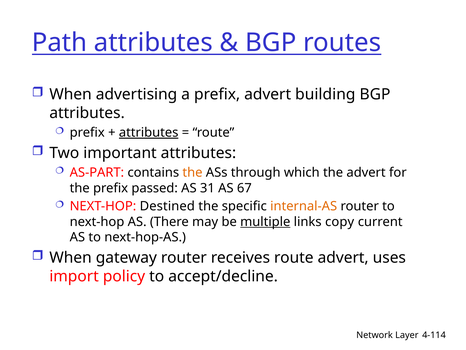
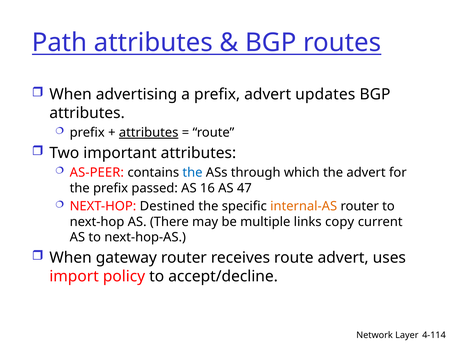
building: building -> updates
AS-PART: AS-PART -> AS-PEER
the at (192, 172) colour: orange -> blue
31: 31 -> 16
67: 67 -> 47
multiple underline: present -> none
